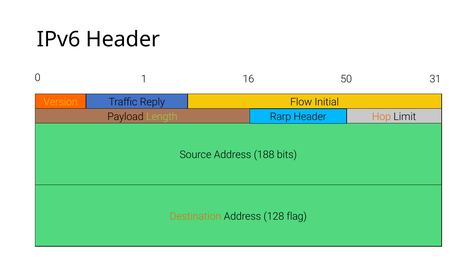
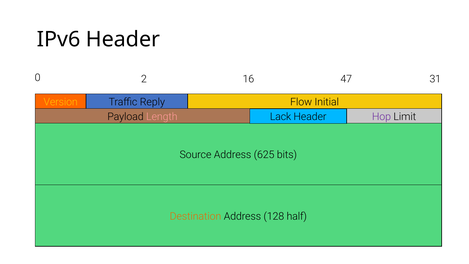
1: 1 -> 2
50: 50 -> 47
Length colour: light green -> pink
Hop colour: orange -> purple
Rarp: Rarp -> Lack
188: 188 -> 625
flag: flag -> half
